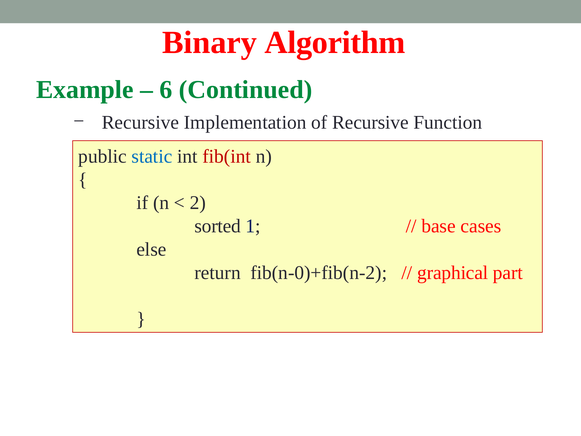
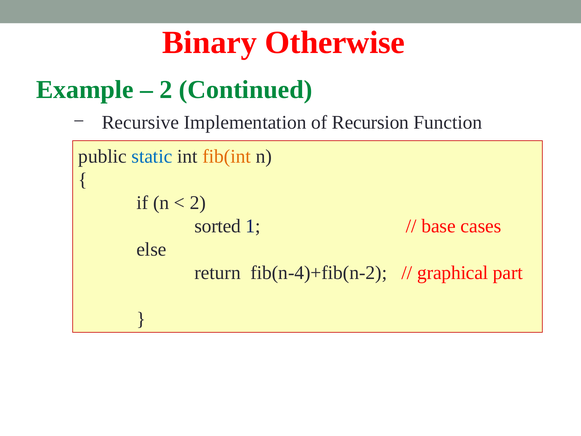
Algorithm: Algorithm -> Otherwise
6 at (166, 90): 6 -> 2
of Recursive: Recursive -> Recursion
fib(int colour: red -> orange
fib(n-0)+fib(n-2: fib(n-0)+fib(n-2 -> fib(n-4)+fib(n-2
